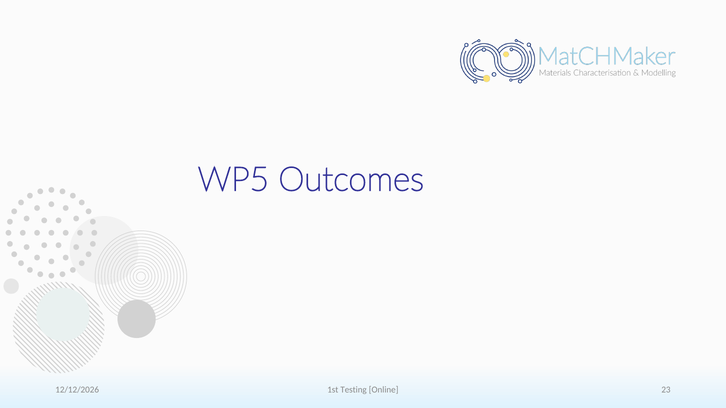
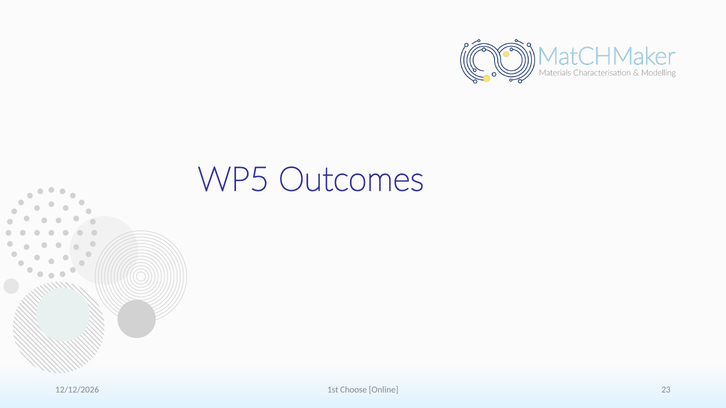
Testing: Testing -> Choose
